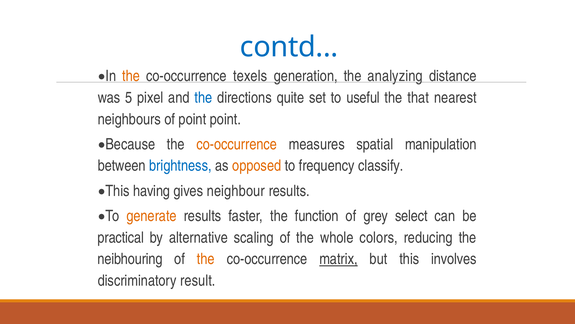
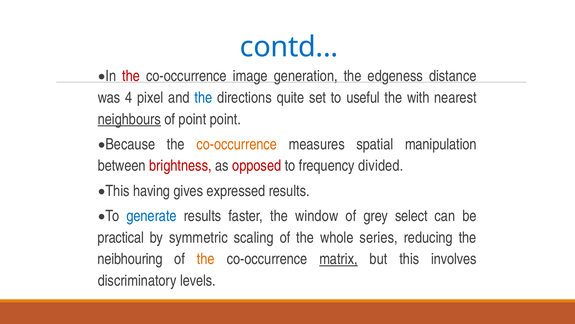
the at (131, 76) colour: orange -> red
texels: texels -> image
analyzing: analyzing -> edgeness
5: 5 -> 4
that: that -> with
neighbours underline: none -> present
brightness colour: blue -> red
opposed colour: orange -> red
classify: classify -> divided
neighbour: neighbour -> expressed
generate colour: orange -> blue
function: function -> window
alternative: alternative -> symmetric
colors: colors -> series
result: result -> levels
